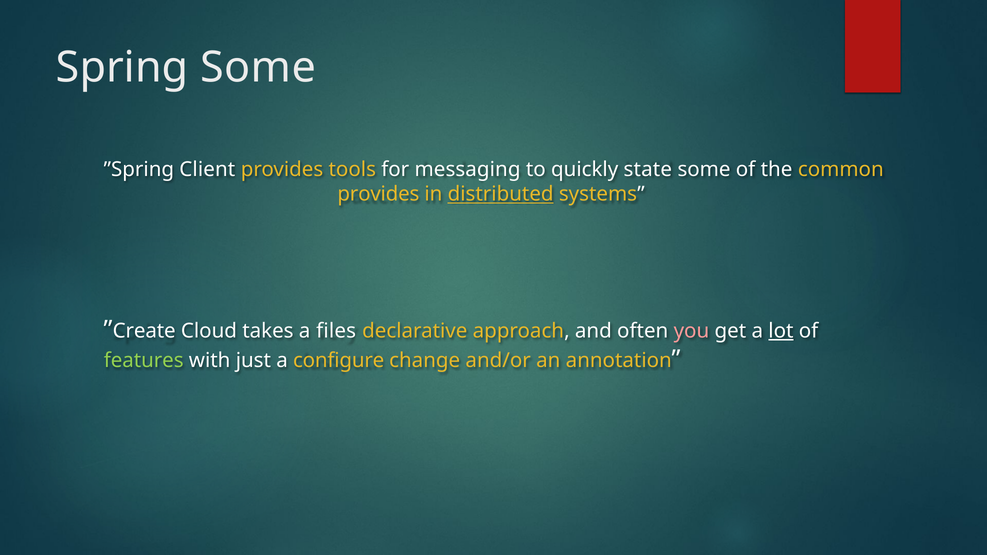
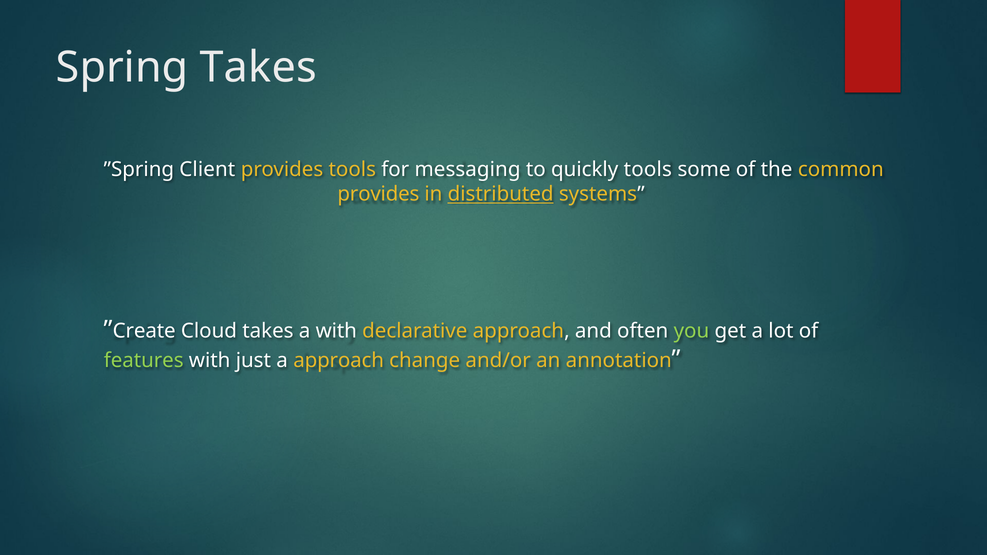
Spring Some: Some -> Takes
quickly state: state -> tools
a files: files -> with
you colour: pink -> light green
lot underline: present -> none
a configure: configure -> approach
